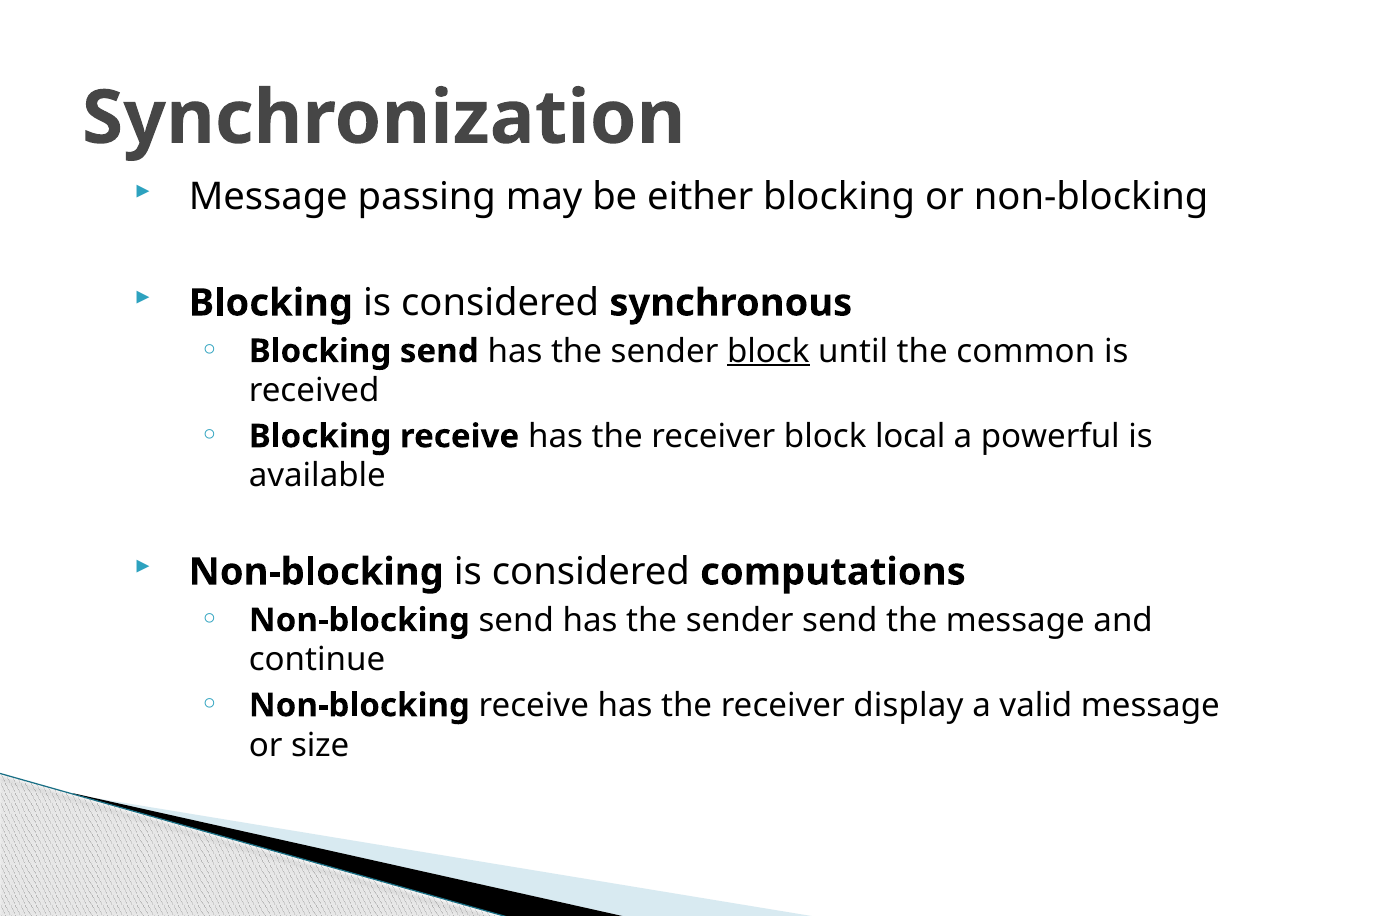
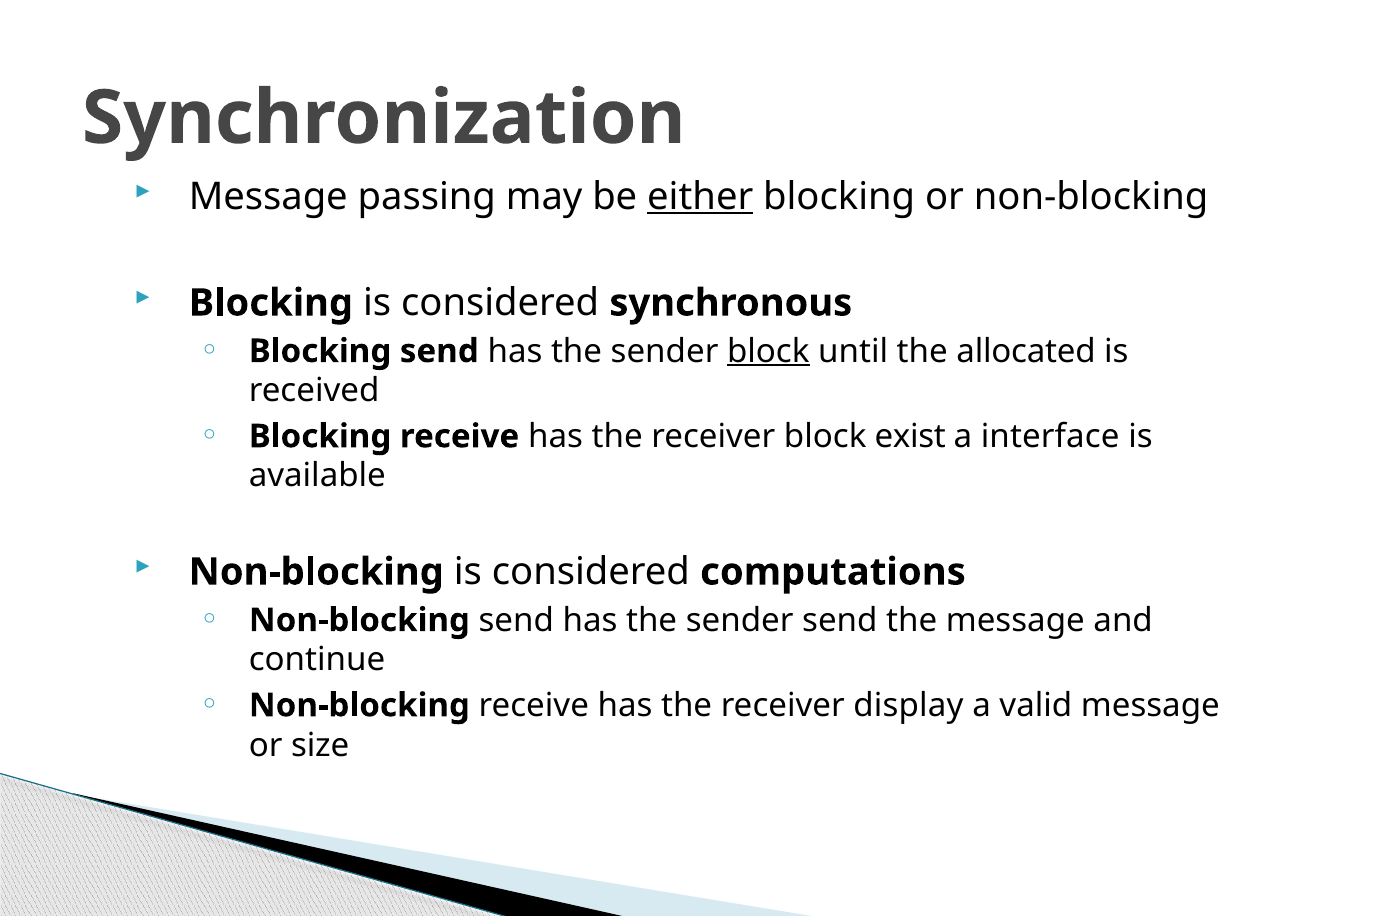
either underline: none -> present
common: common -> allocated
local: local -> exist
powerful: powerful -> interface
